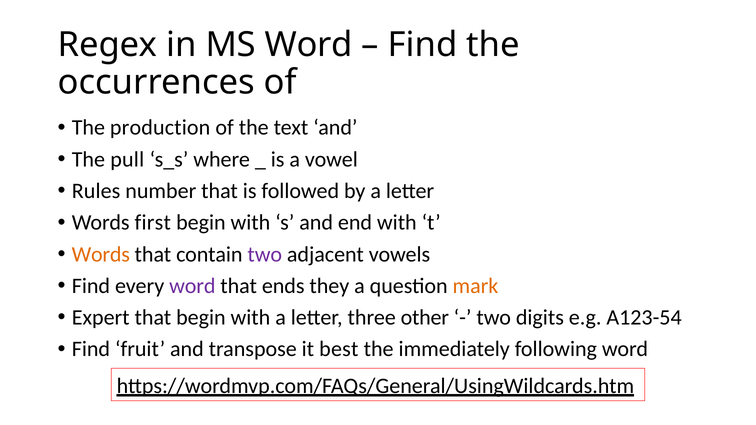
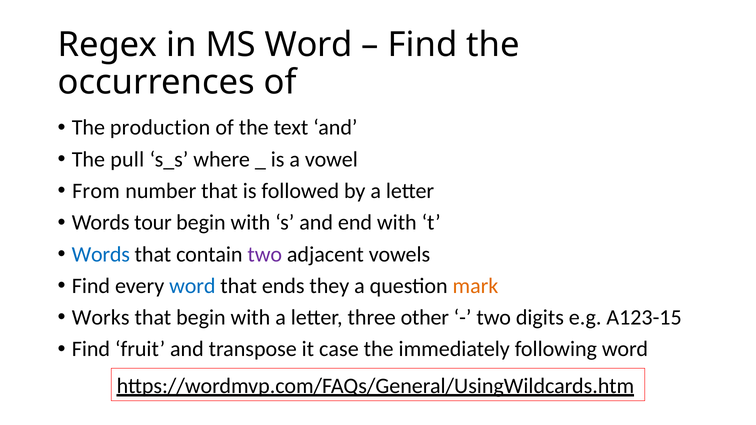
Rules: Rules -> From
first: first -> tour
Words at (101, 254) colour: orange -> blue
word at (192, 286) colour: purple -> blue
Expert: Expert -> Works
A123-54: A123-54 -> A123-15
best: best -> case
